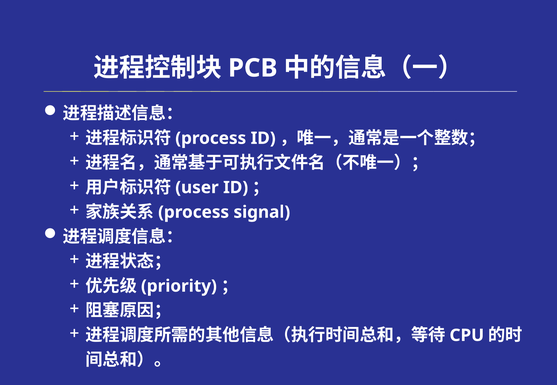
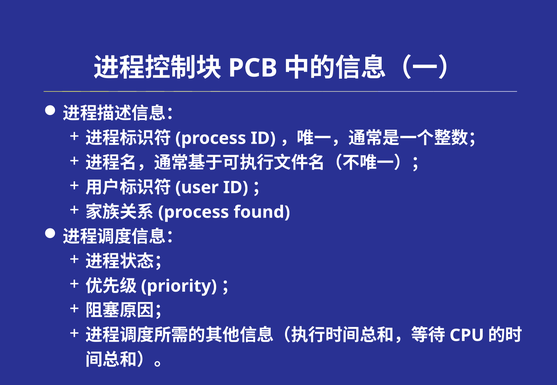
signal: signal -> found
